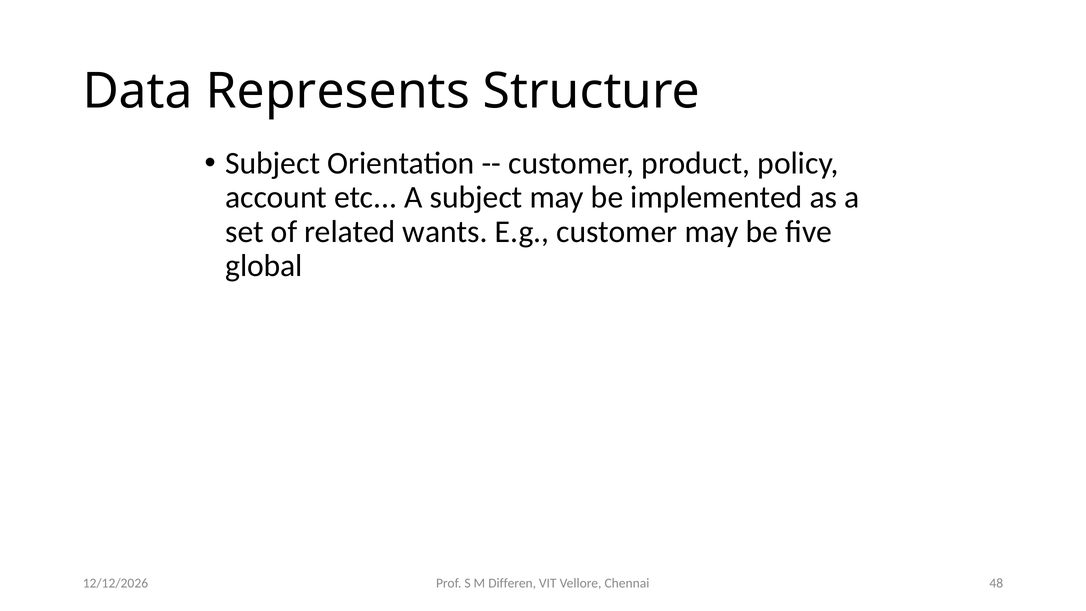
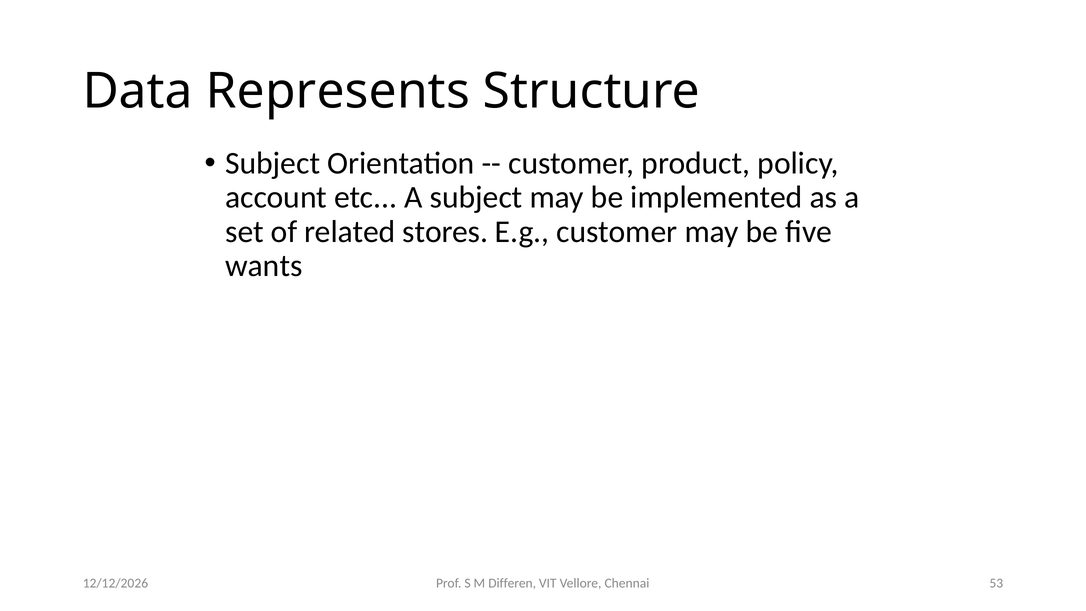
wants: wants -> stores
global: global -> wants
48: 48 -> 53
